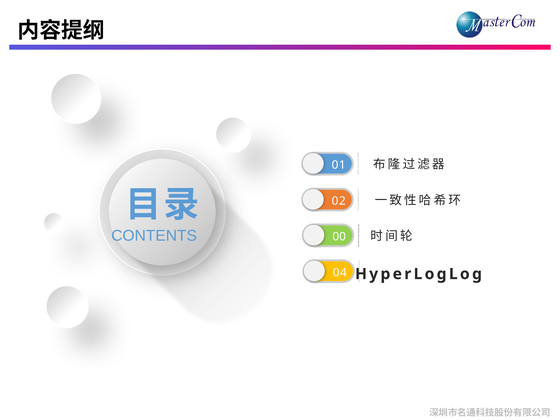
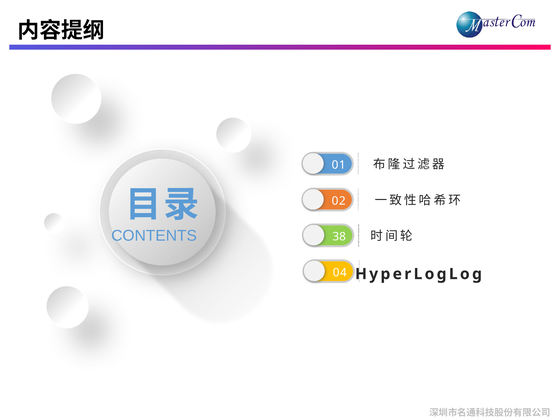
00: 00 -> 38
